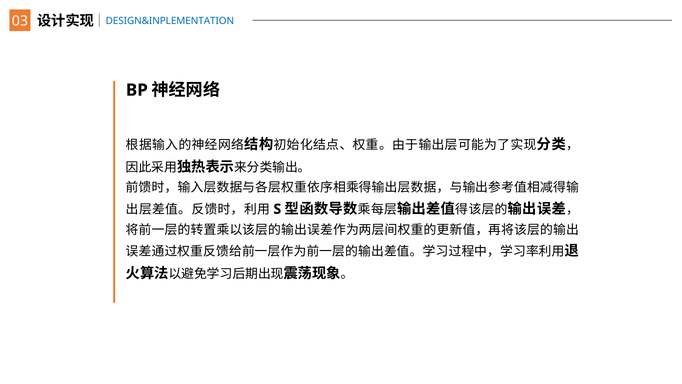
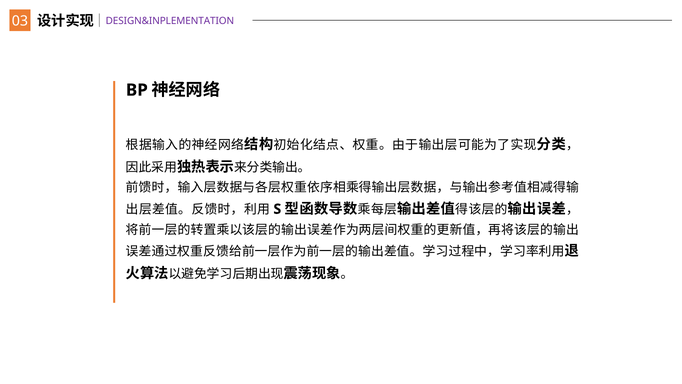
DESIGN&INPLEMENTATION colour: blue -> purple
